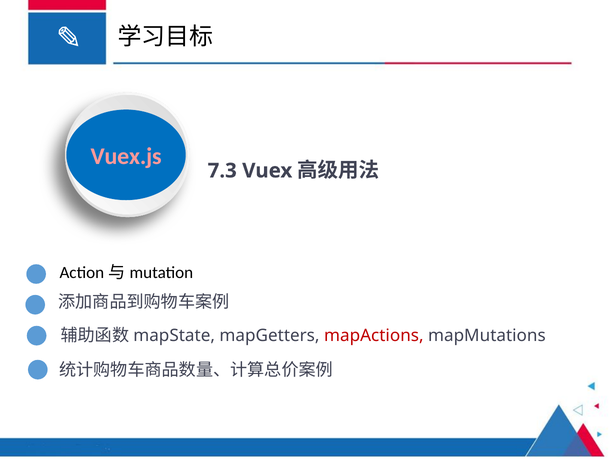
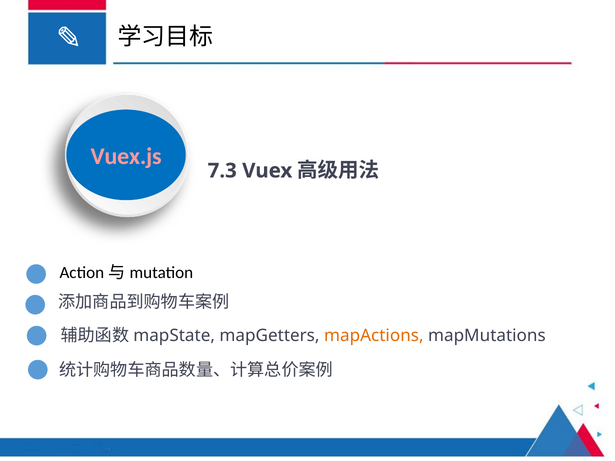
mapActions colour: red -> orange
